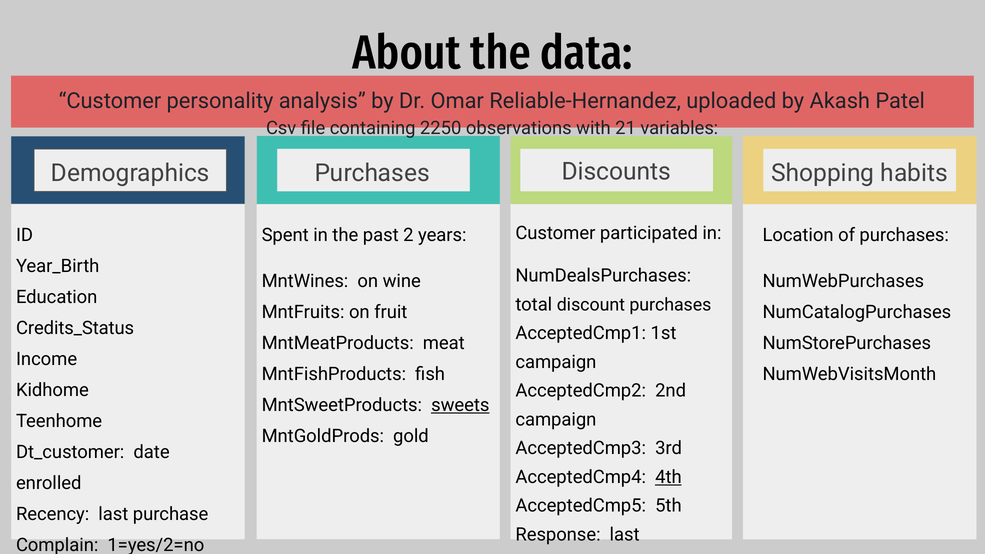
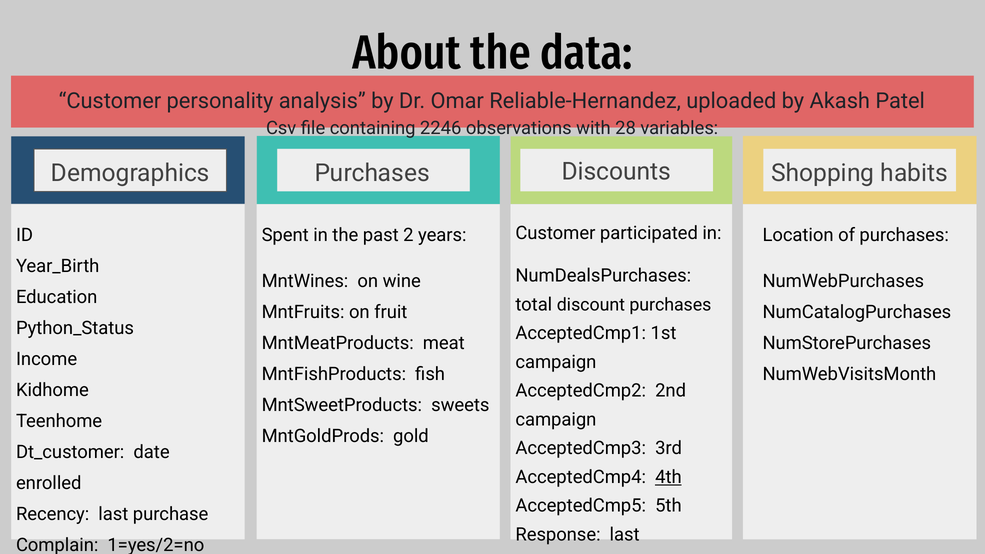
2250: 2250 -> 2246
21: 21 -> 28
Credits_Status: Credits_Status -> Python_Status
sweets underline: present -> none
